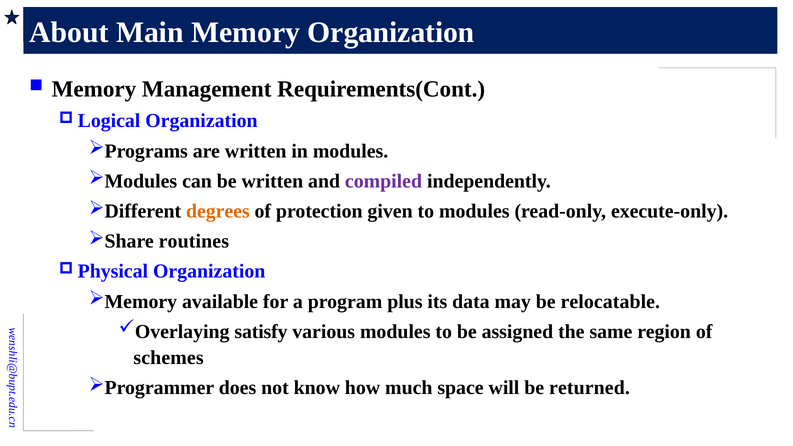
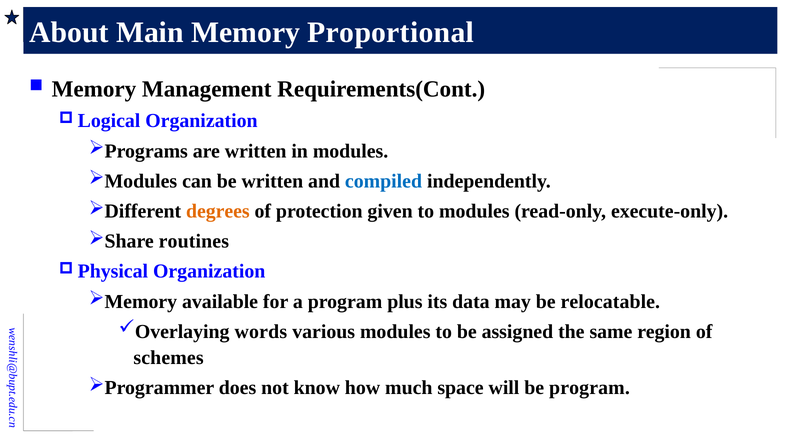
Memory Organization: Organization -> Proportional
compiled colour: purple -> blue
satisfy: satisfy -> words
be returned: returned -> program
